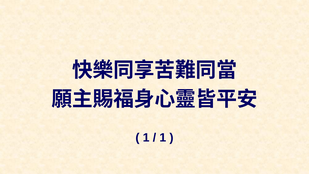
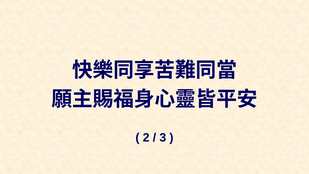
1 at (146, 137): 1 -> 2
1 at (163, 137): 1 -> 3
